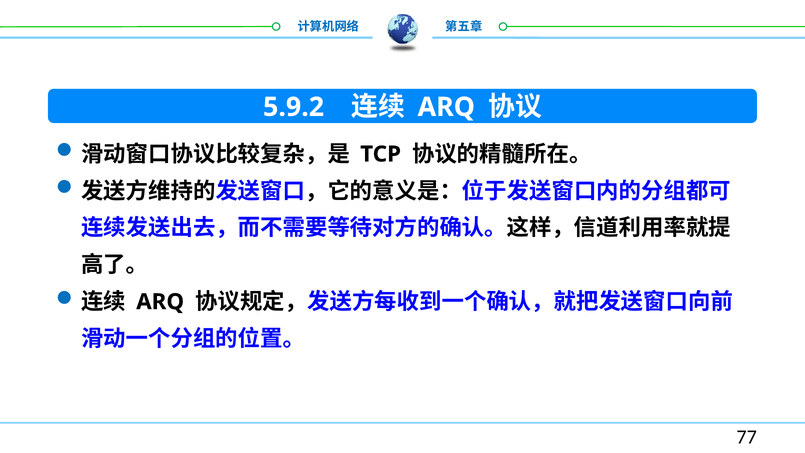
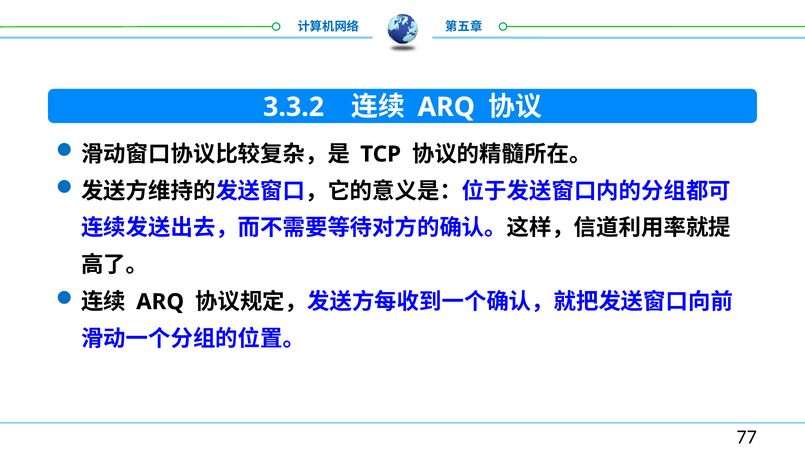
5.9.2: 5.9.2 -> 3.3.2
